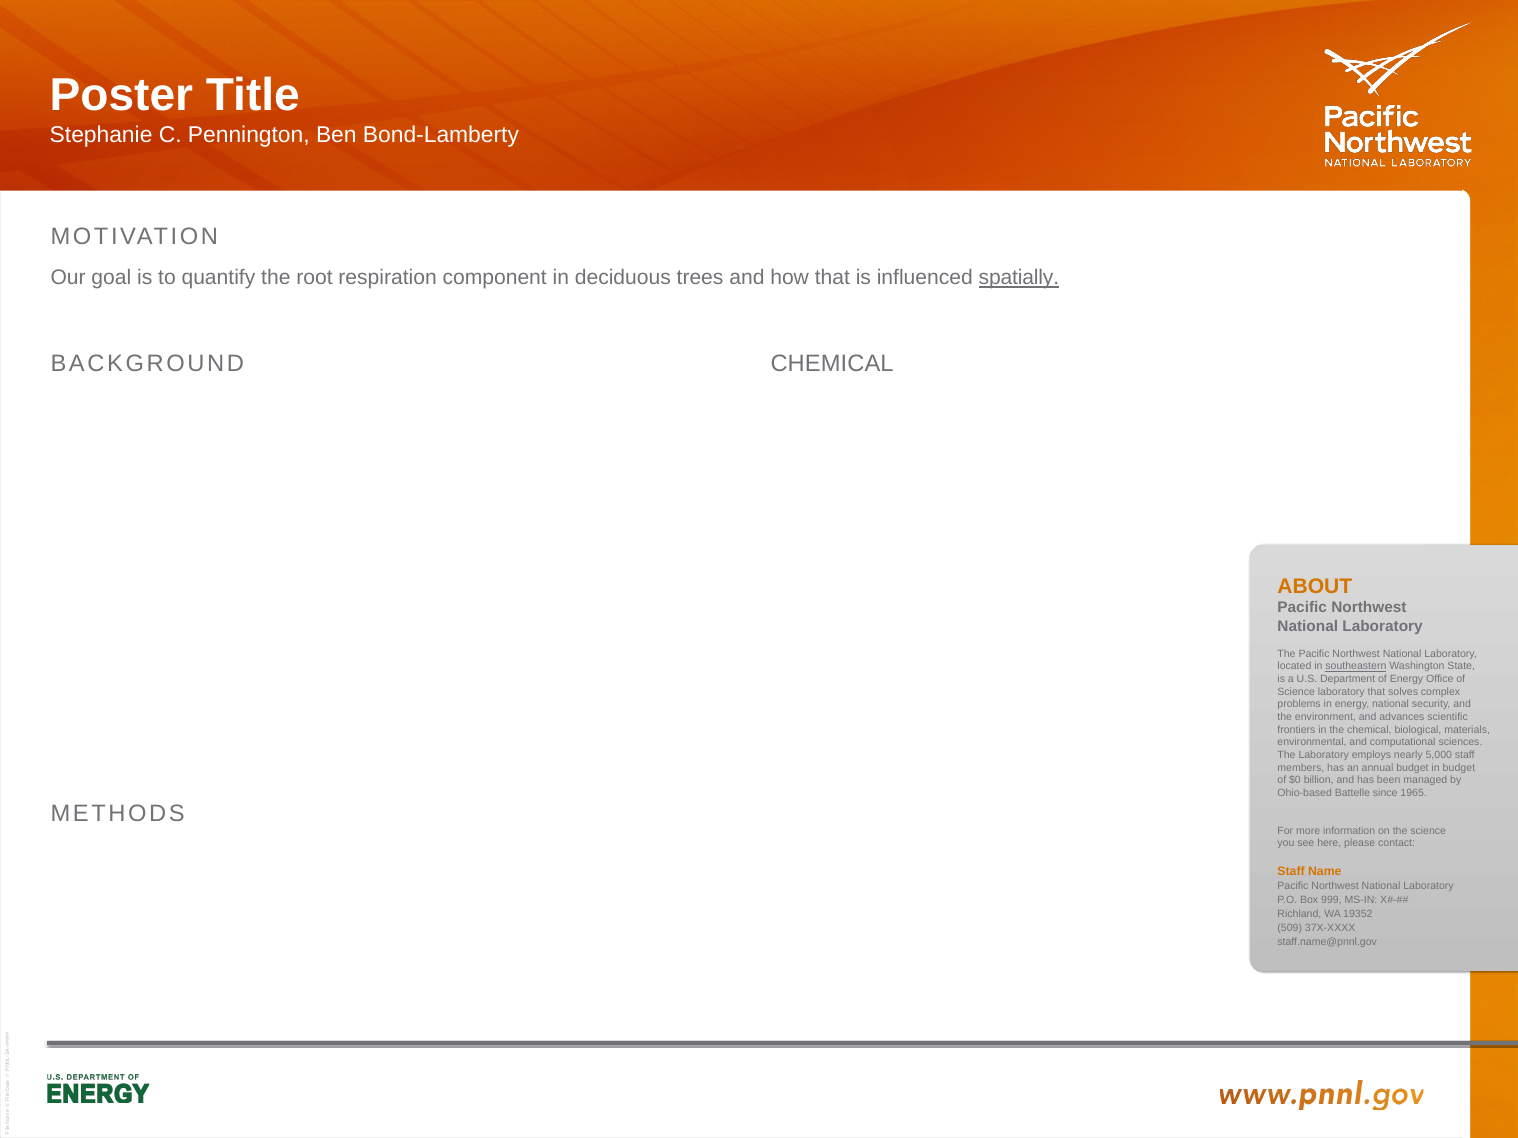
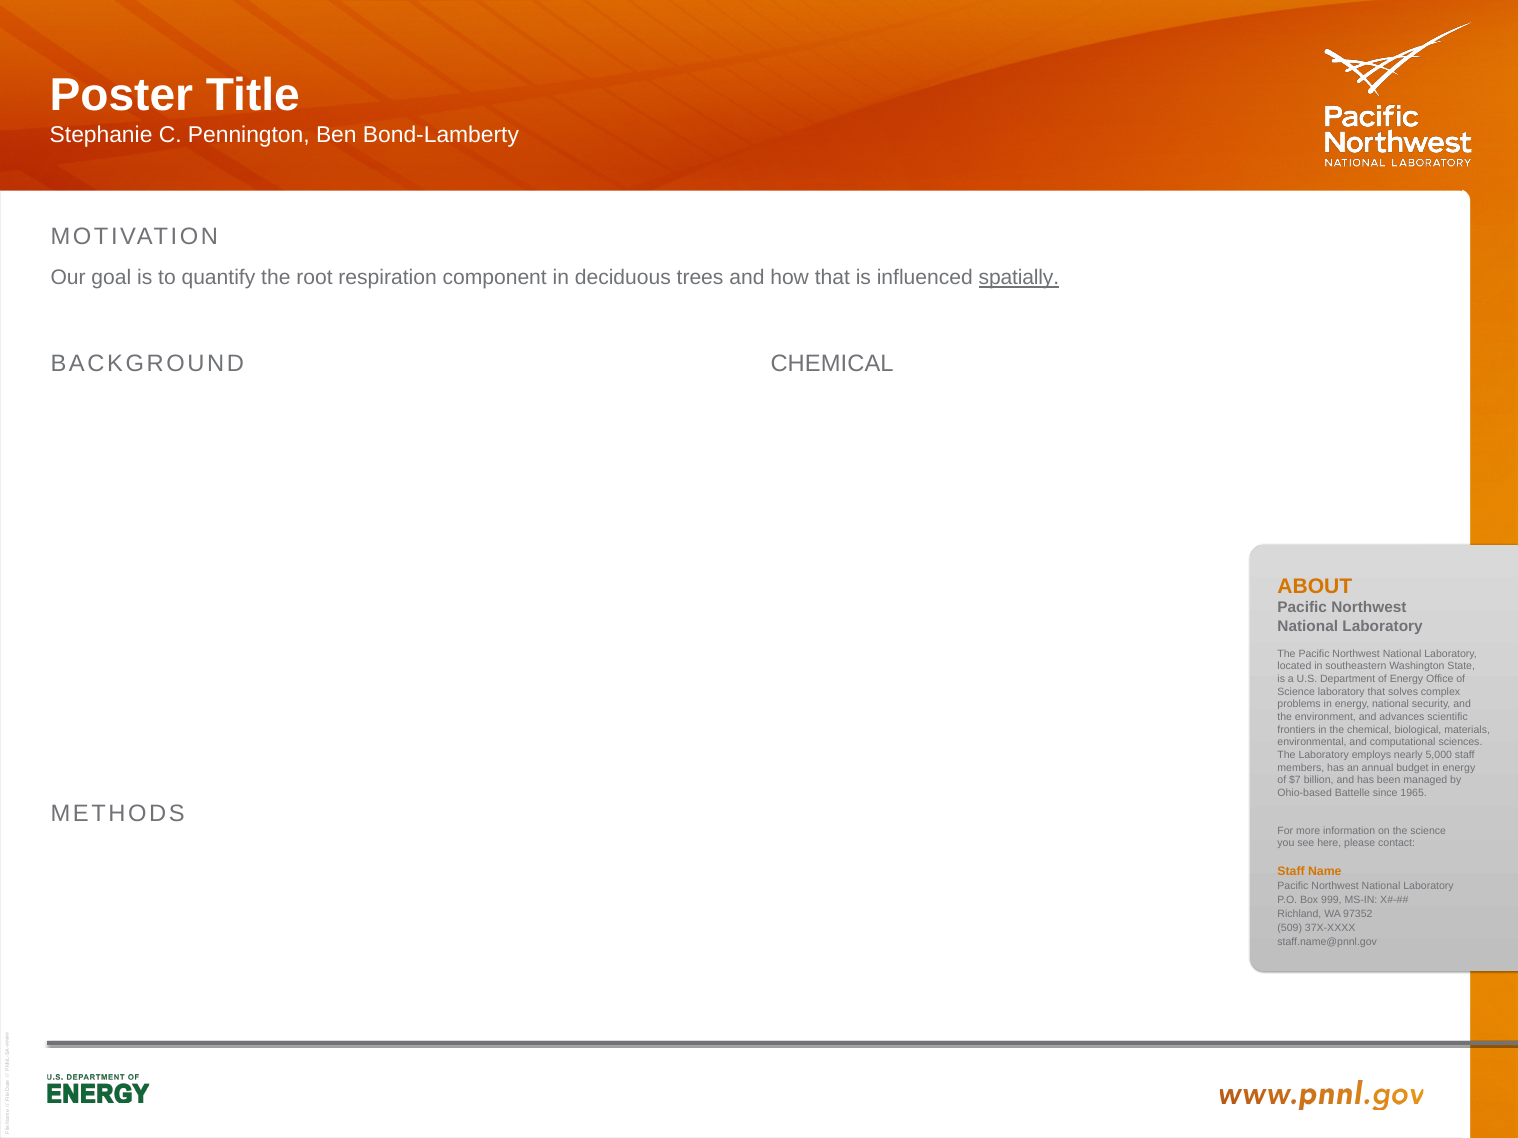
southeastern underline: present -> none
budget in budget: budget -> energy
$0: $0 -> $7
19352: 19352 -> 97352
